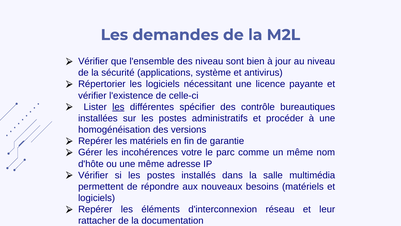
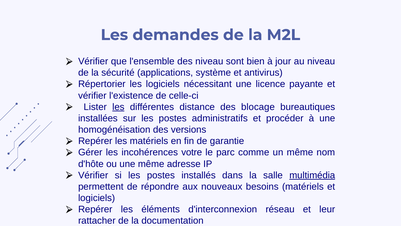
spécifier: spécifier -> distance
contrôle: contrôle -> blocage
multimédia underline: none -> present
